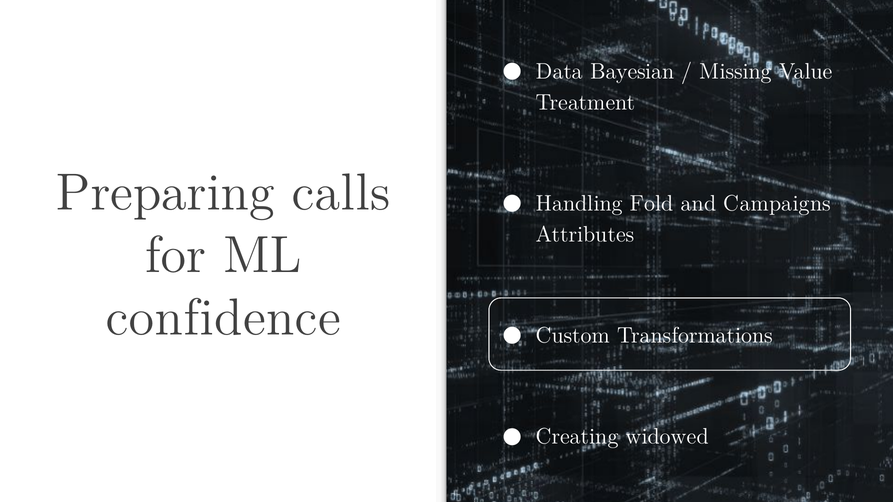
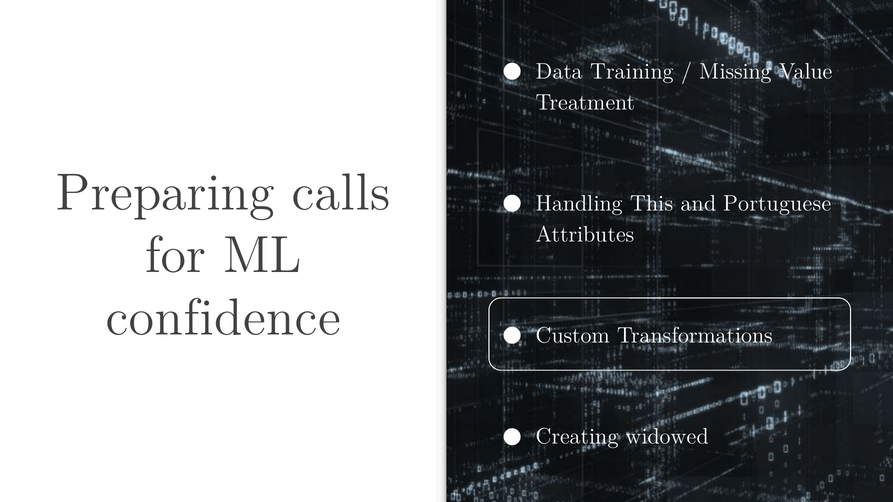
Bayesian: Bayesian -> Training
Fold: Fold -> This
Campaigns: Campaigns -> Portuguese
